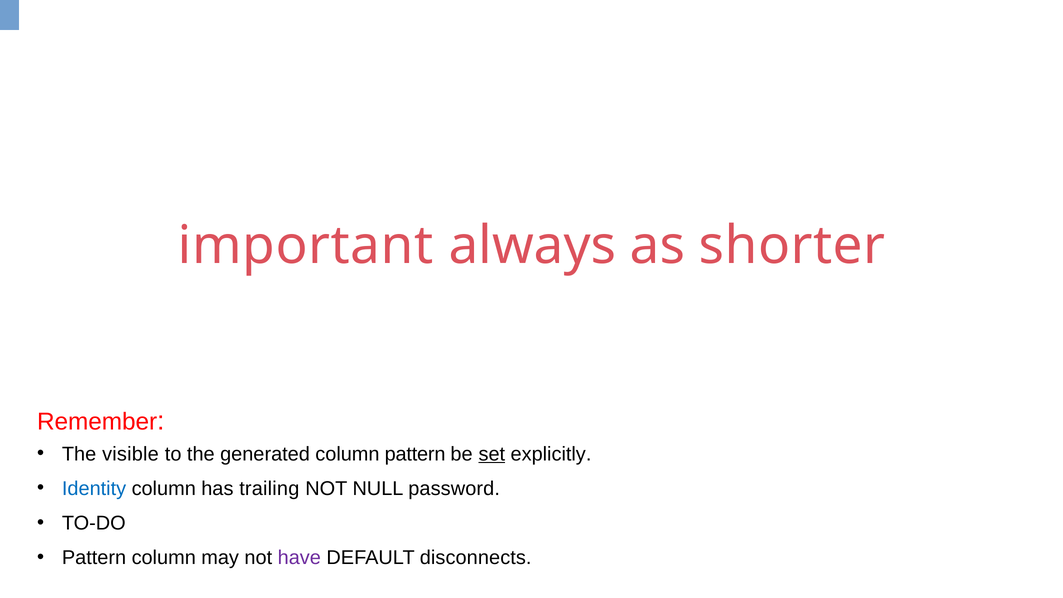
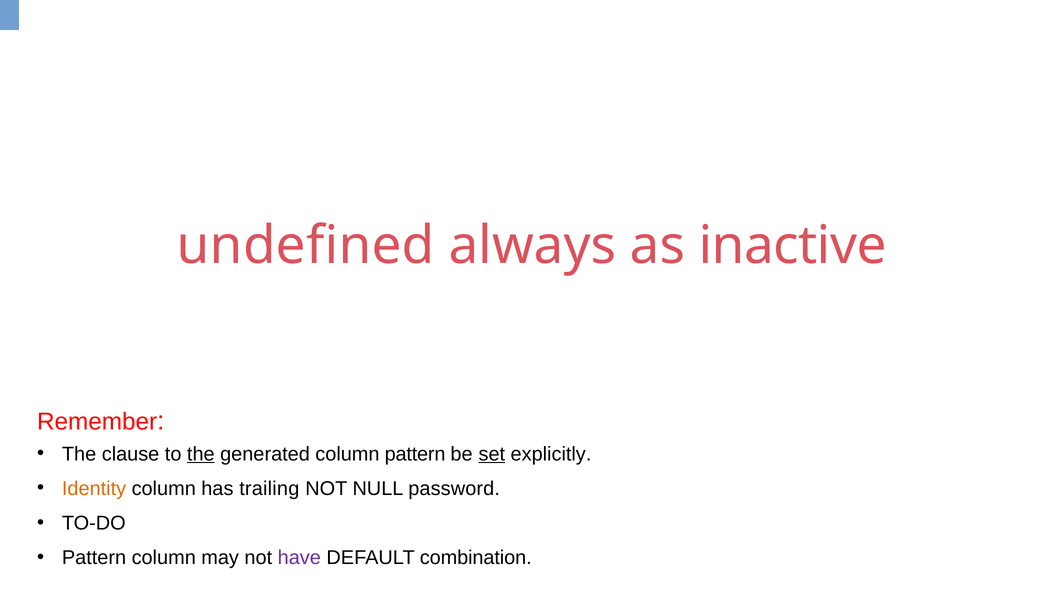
important: important -> undefined
shorter: shorter -> inactive
visible: visible -> clause
the at (201, 454) underline: none -> present
Identity colour: blue -> orange
disconnects: disconnects -> combination
